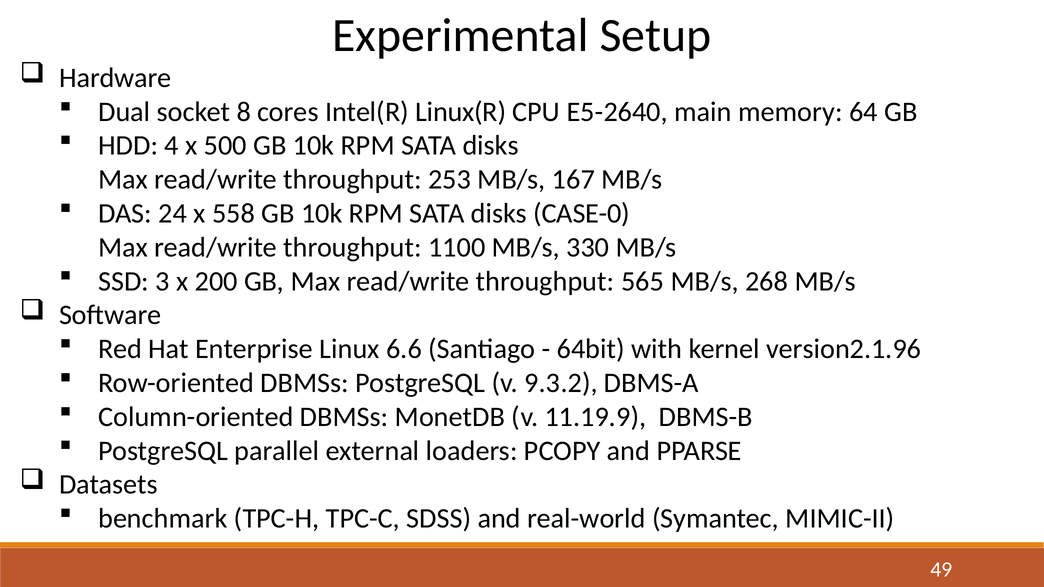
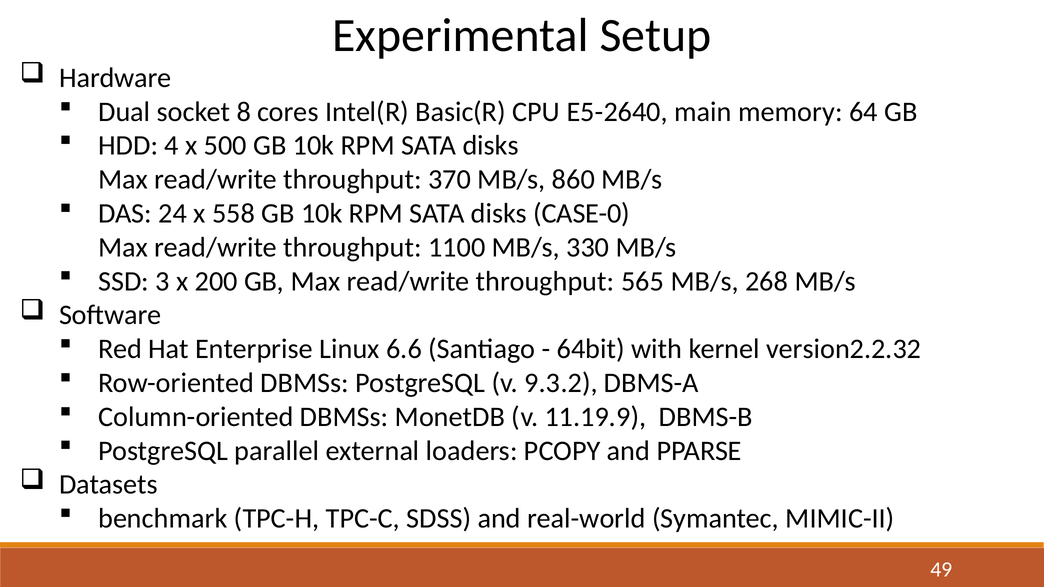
Linux(R: Linux(R -> Basic(R
253: 253 -> 370
167: 167 -> 860
version2.1.96: version2.1.96 -> version2.2.32
